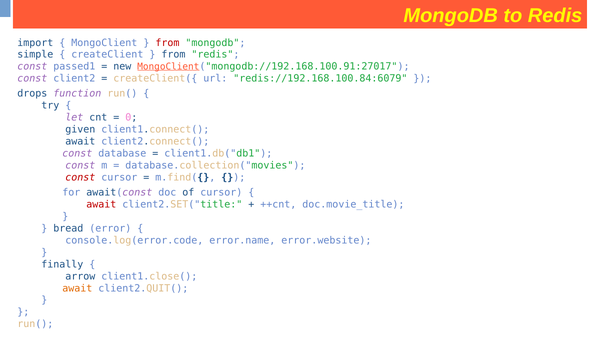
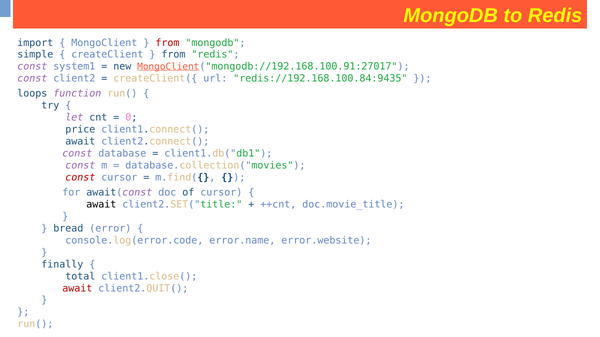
passed1: passed1 -> system1
redis://192.168.100.84:6079: redis://192.168.100.84:6079 -> redis://192.168.100.84:9435
drops: drops -> loops
given: given -> price
await at (101, 205) colour: red -> black
arrow: arrow -> total
await at (77, 289) colour: orange -> red
